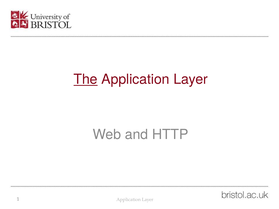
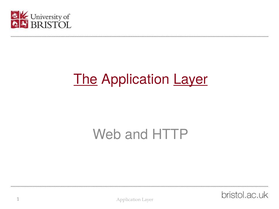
Layer at (191, 79) underline: none -> present
